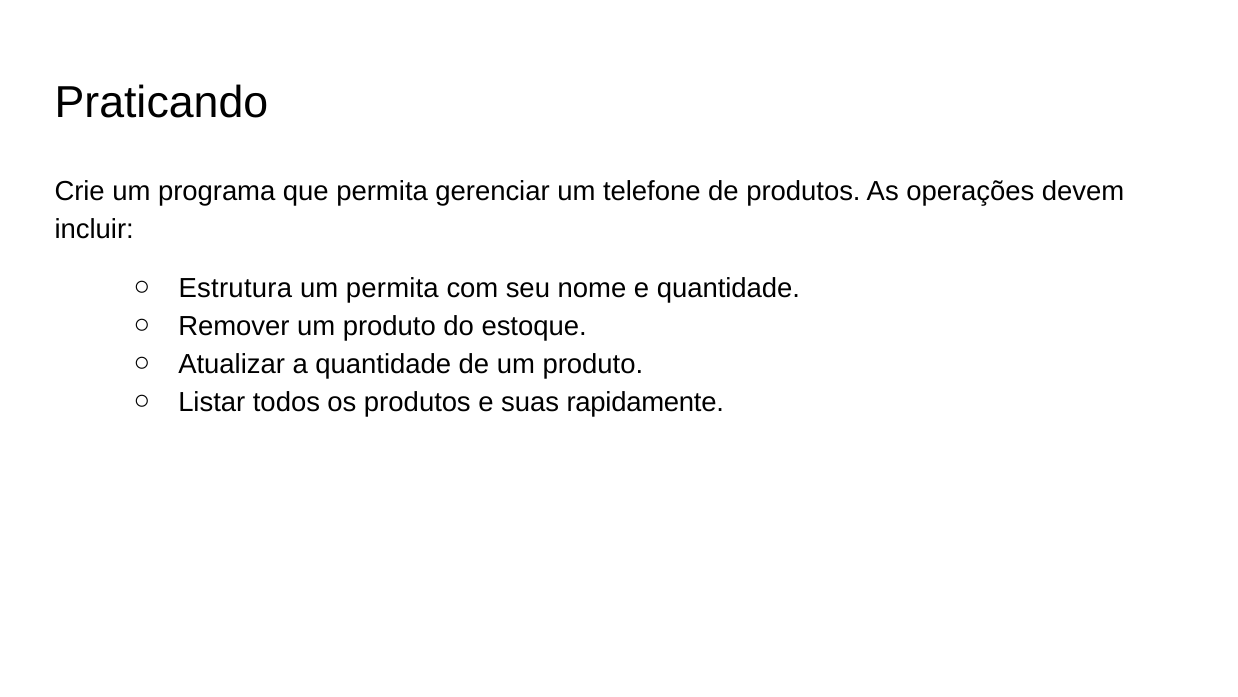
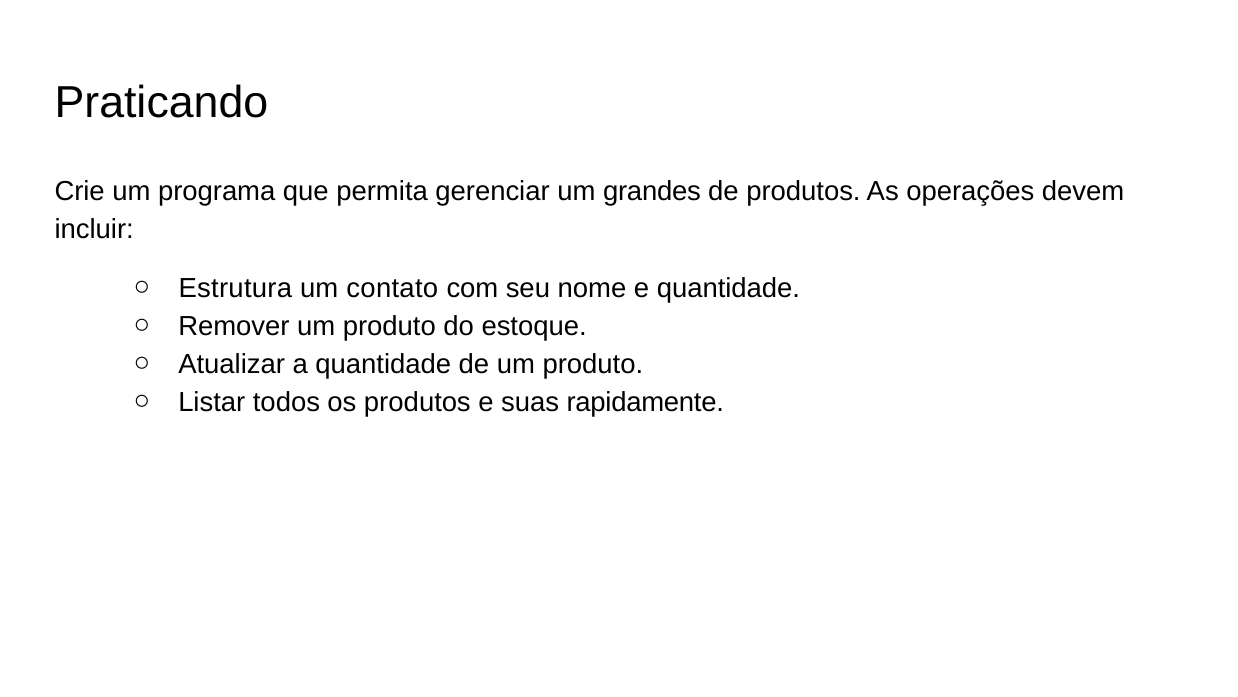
telefone: telefone -> grandes
um permita: permita -> contato
